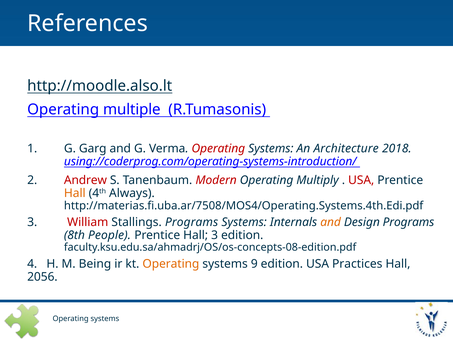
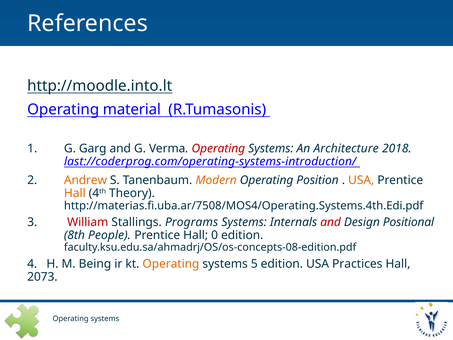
http://moodle.also.lt: http://moodle.also.lt -> http://moodle.into.lt
multiple: multiple -> material
using://coderprog.com/operating-systems-introduction/: using://coderprog.com/operating-systems-introduction/ -> last://coderprog.com/operating-systems-introduction/
Andrew colour: red -> orange
Modern colour: red -> orange
Multiply: Multiply -> Position
USA at (361, 180) colour: red -> orange
Always: Always -> Theory
and at (331, 222) colour: orange -> red
Design Programs: Programs -> Positional
Hall 3: 3 -> 0
9: 9 -> 5
2056: 2056 -> 2073
